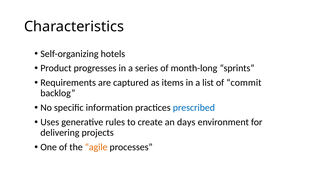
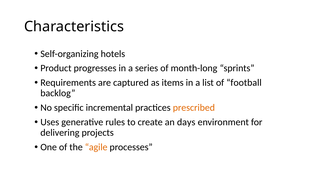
commit: commit -> football
information: information -> incremental
prescribed colour: blue -> orange
